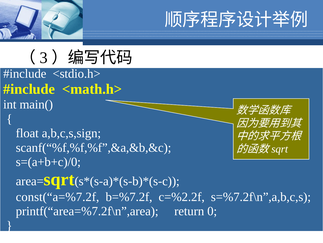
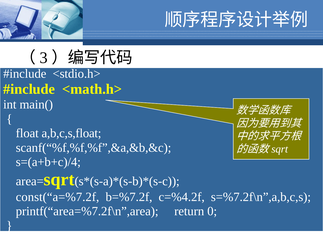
a,b,c,s,sign: a,b,c,s,sign -> a,b,c,s,float
s=(a+b+c)/0: s=(a+b+c)/0 -> s=(a+b+c)/4
c=%2.2f: c=%2.2f -> c=%4.2f
